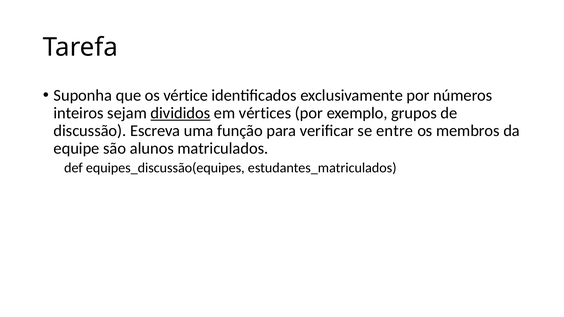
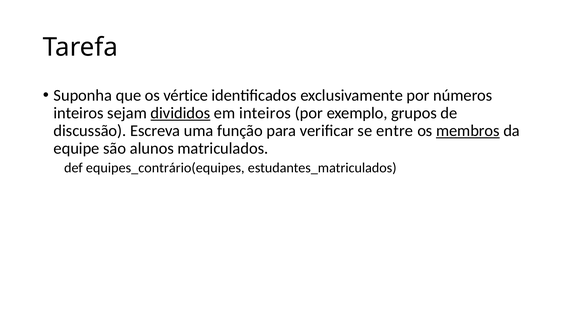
em vértices: vértices -> inteiros
membros underline: none -> present
equipes_discussão(equipes: equipes_discussão(equipes -> equipes_contrário(equipes
